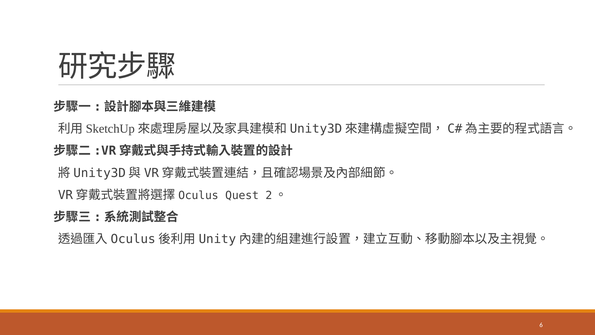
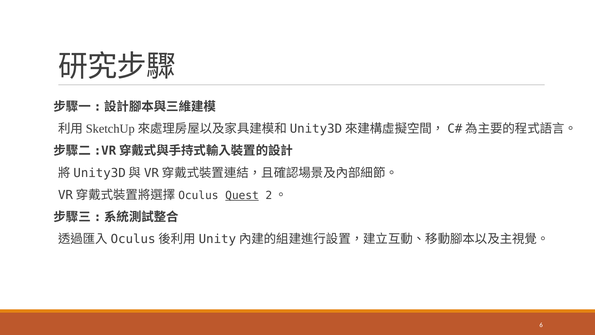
Quest underline: none -> present
